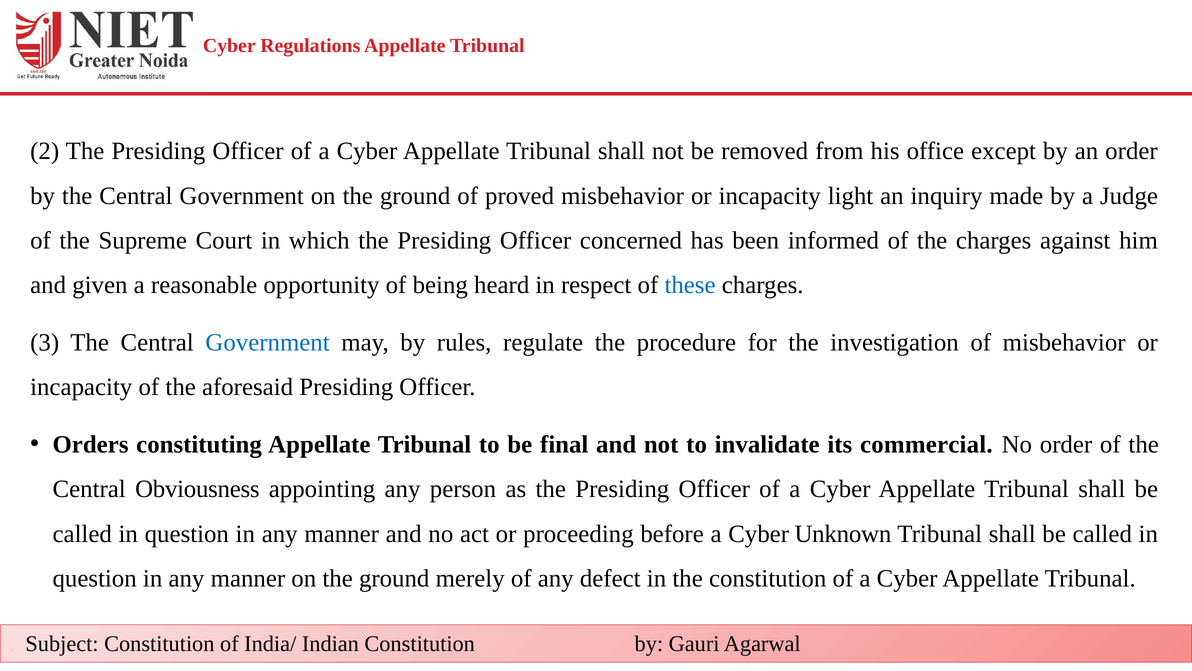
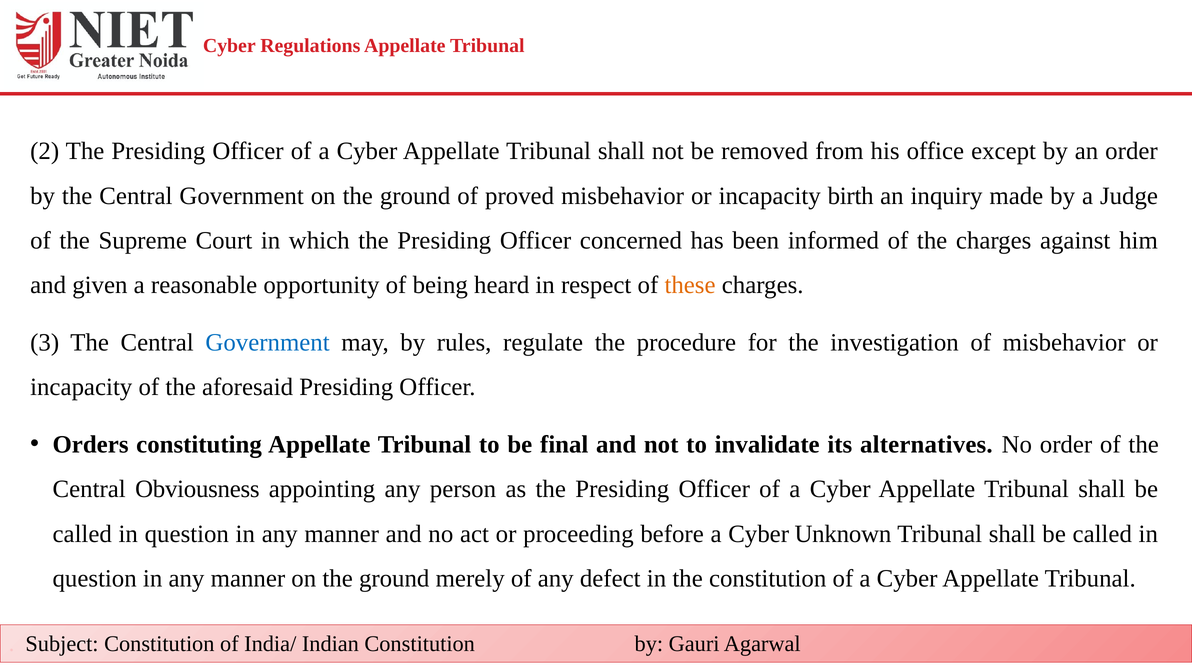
light: light -> birth
these colour: blue -> orange
commercial: commercial -> alternatives
